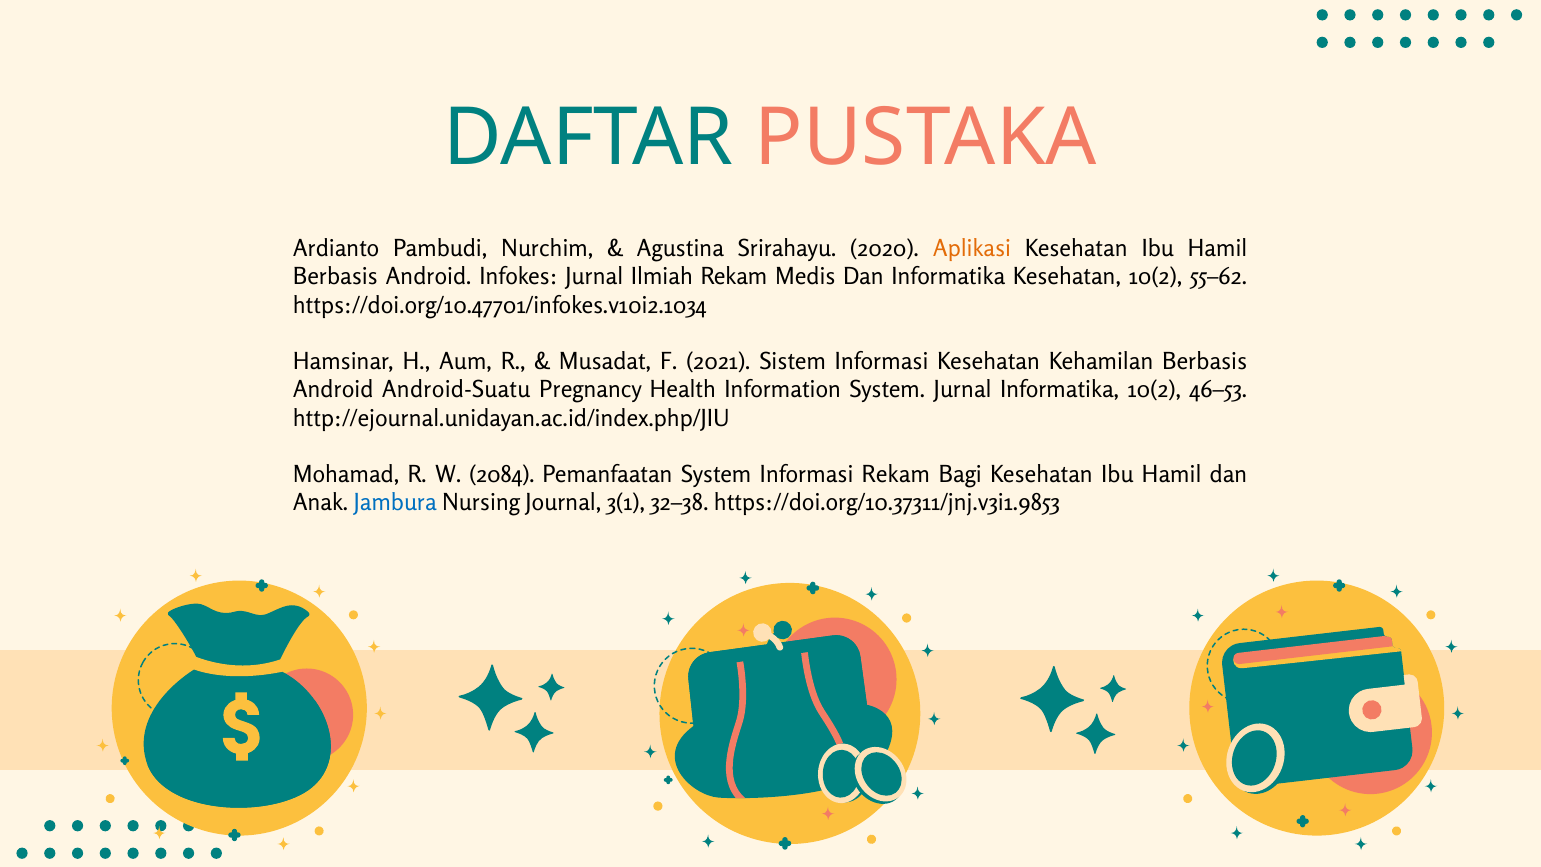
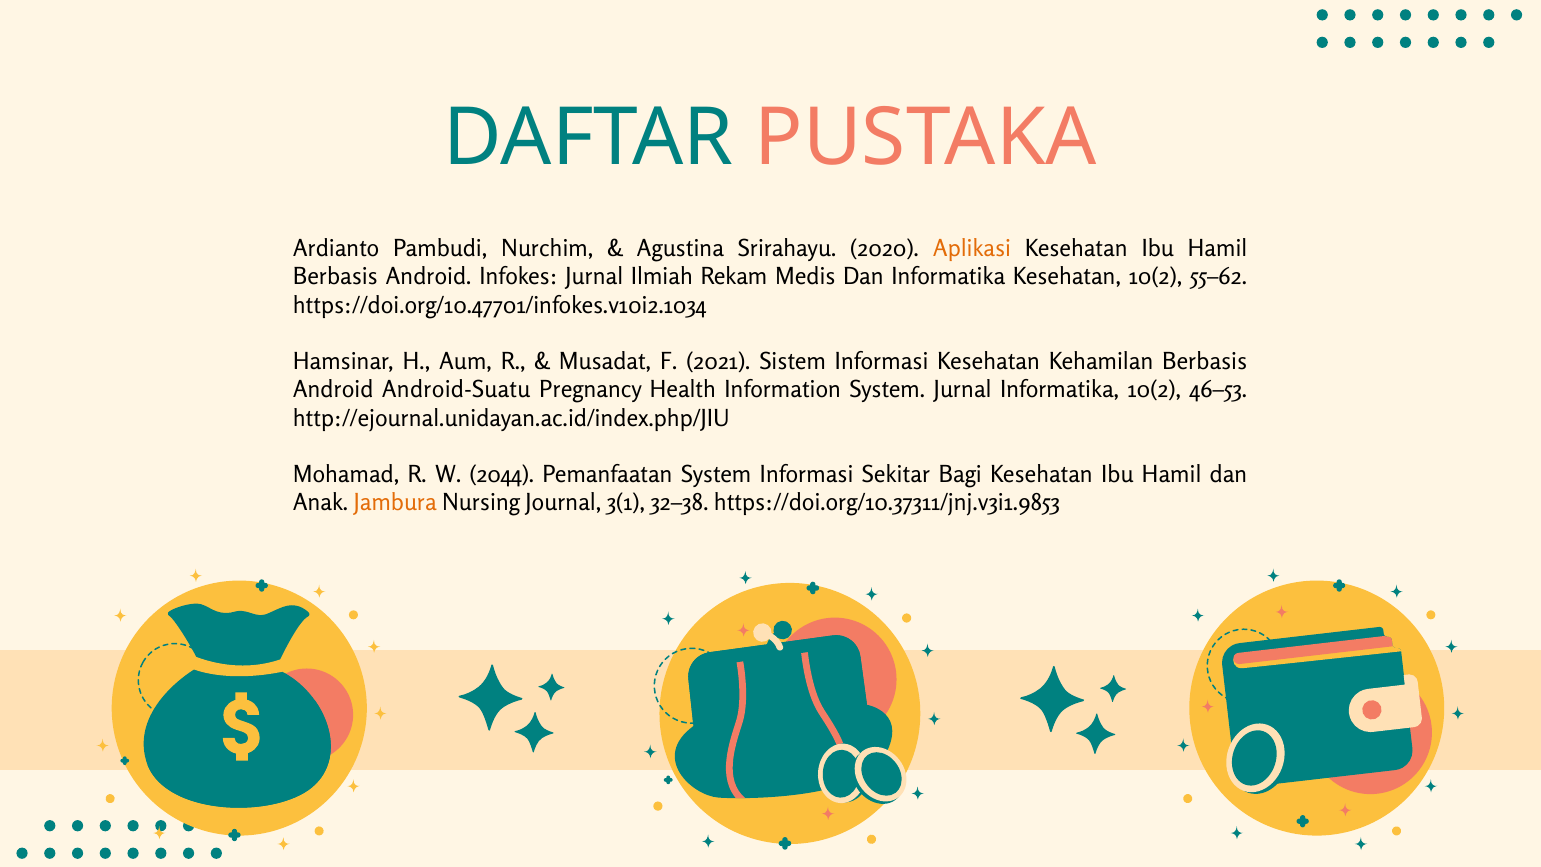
2084: 2084 -> 2044
Informasi Rekam: Rekam -> Sekitar
Jambura colour: blue -> orange
